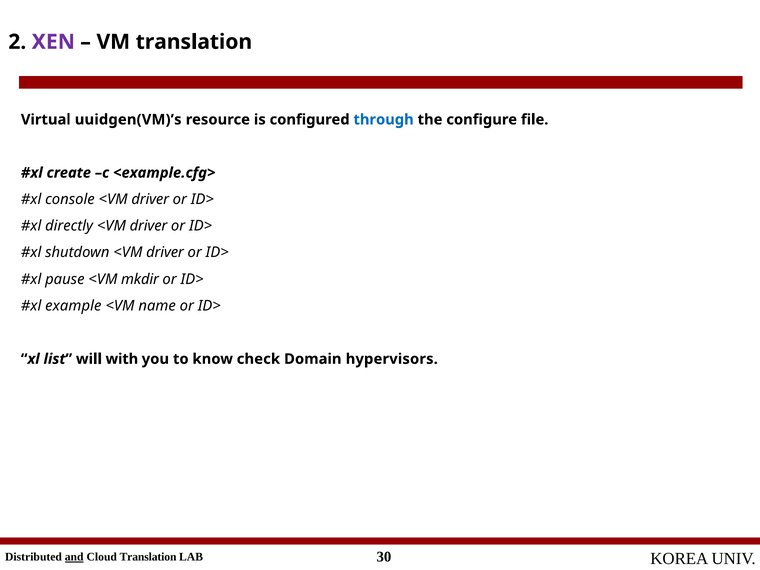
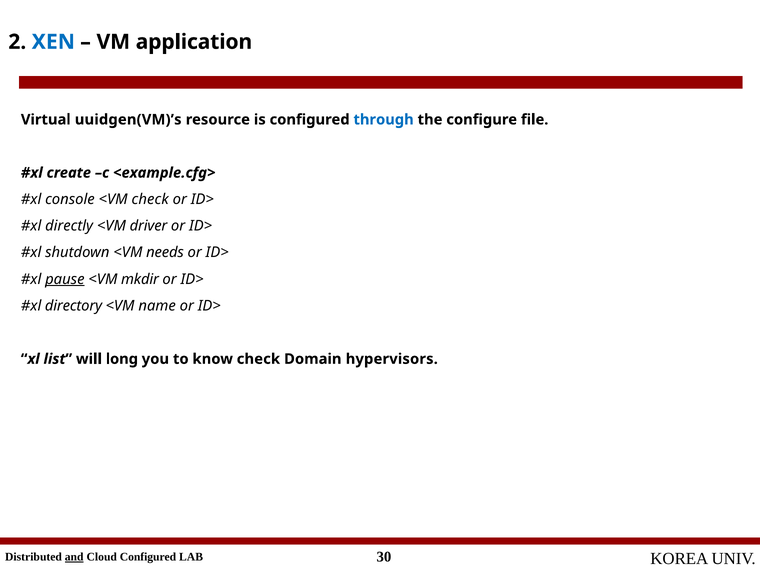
XEN colour: purple -> blue
VM translation: translation -> application
console <VM driver: driver -> check
shutdown <VM driver: driver -> needs
pause underline: none -> present
example: example -> directory
with: with -> long
Cloud Translation: Translation -> Configured
